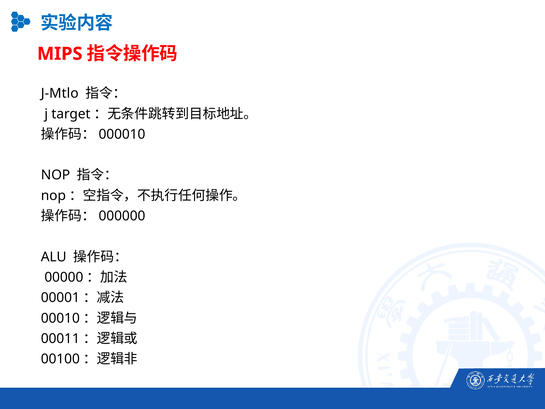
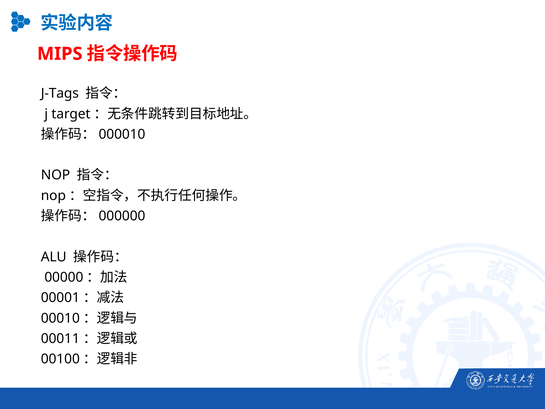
J-Mtlo: J-Mtlo -> J-Tags
